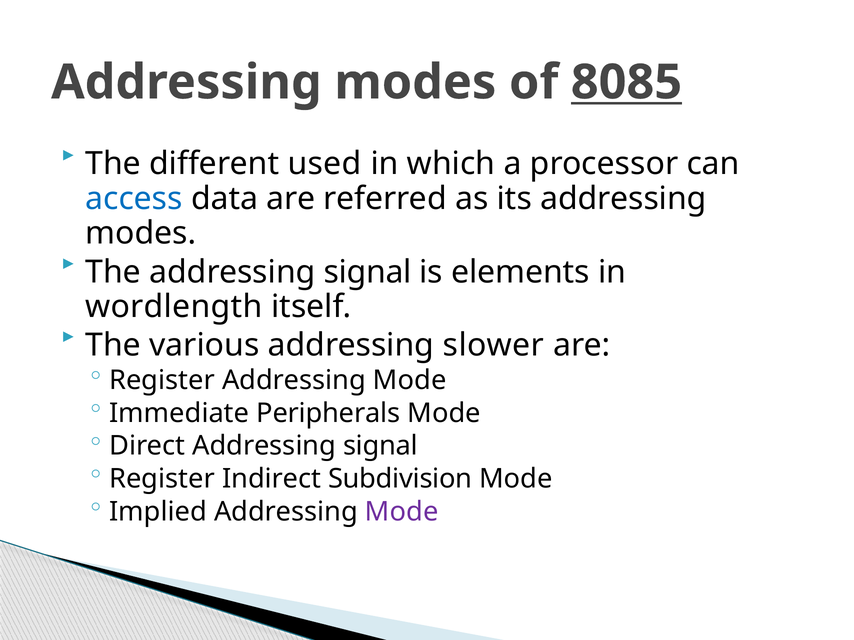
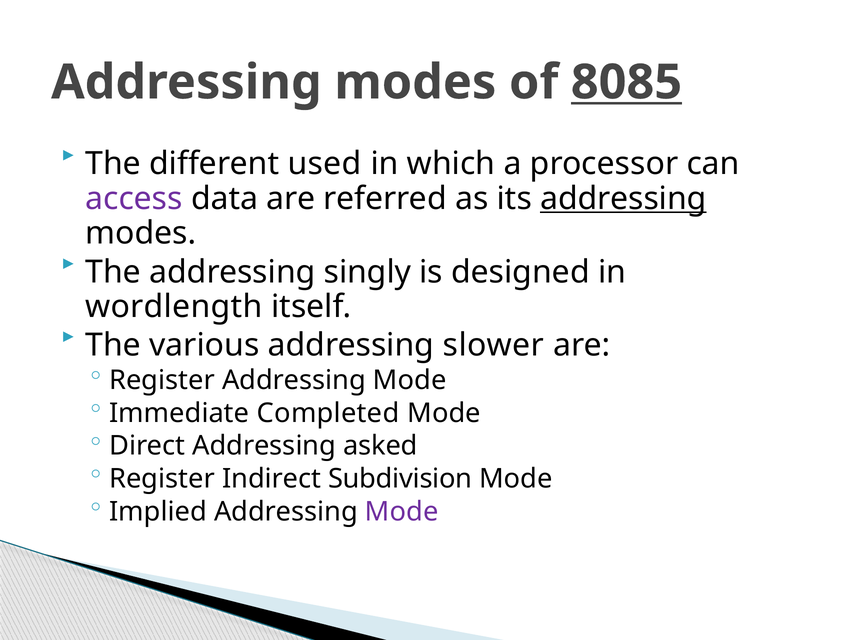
access colour: blue -> purple
addressing at (623, 199) underline: none -> present
The addressing signal: signal -> singly
elements: elements -> designed
Peripherals: Peripherals -> Completed
Direct Addressing signal: signal -> asked
